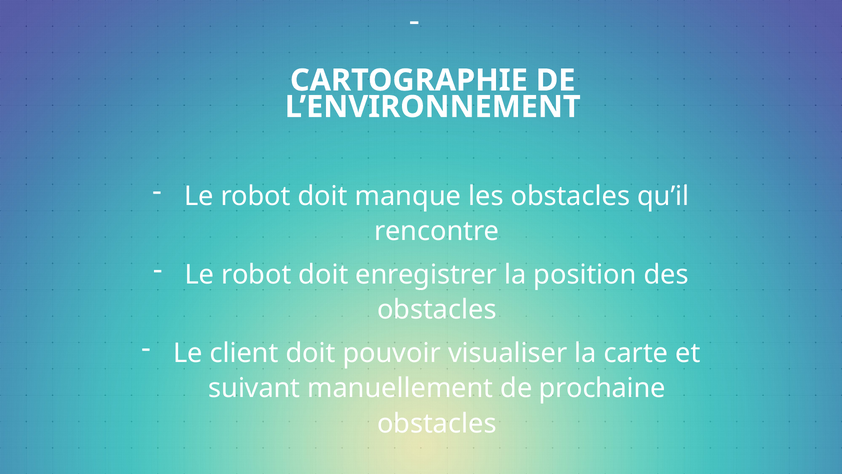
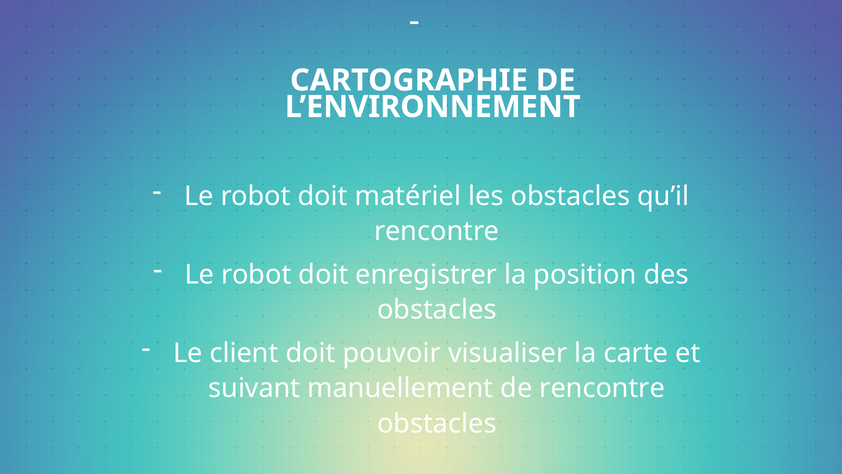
manque: manque -> matériel
de prochaine: prochaine -> rencontre
